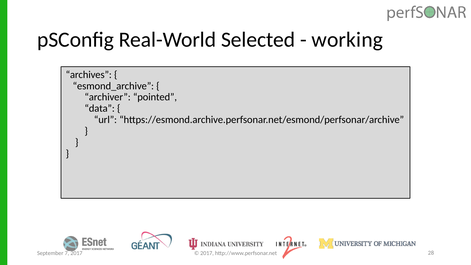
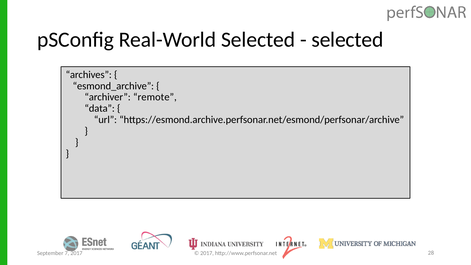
working at (347, 40): working -> selected
pointed: pointed -> remote
